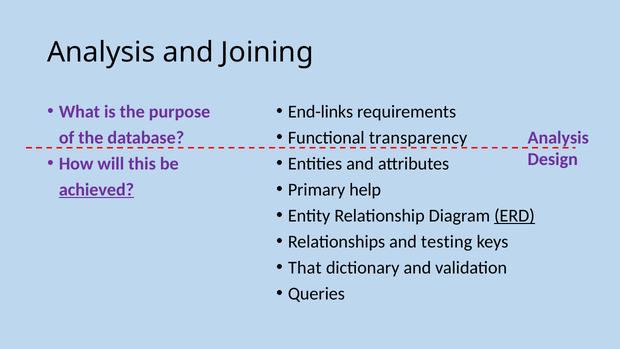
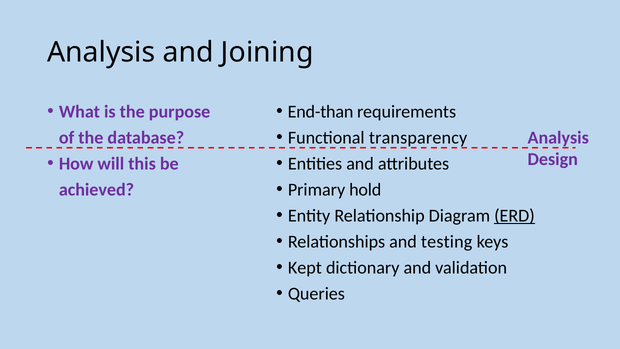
End-links: End-links -> End-than
help: help -> hold
achieved underline: present -> none
That: That -> Kept
